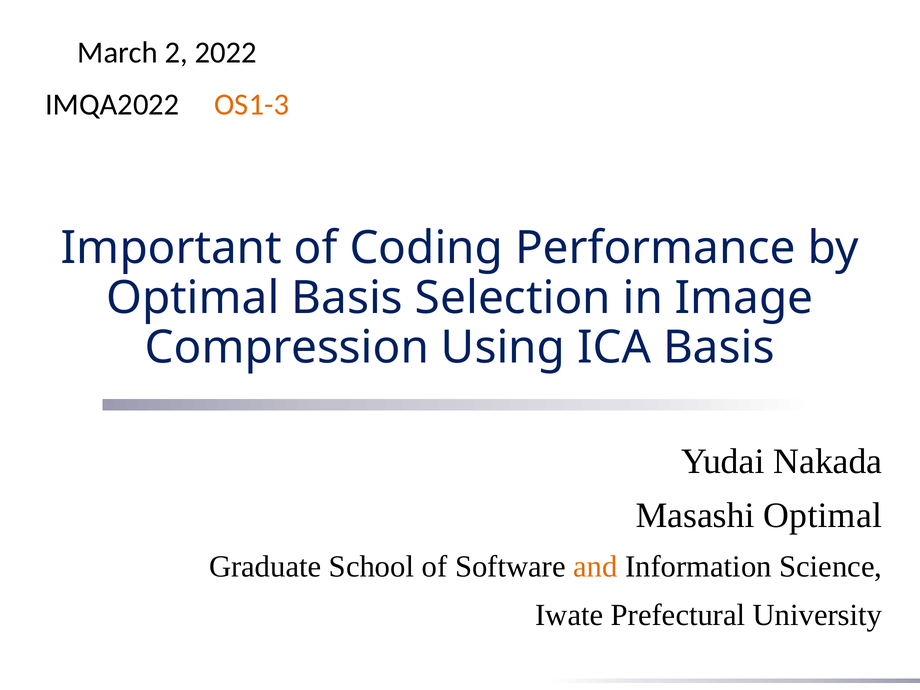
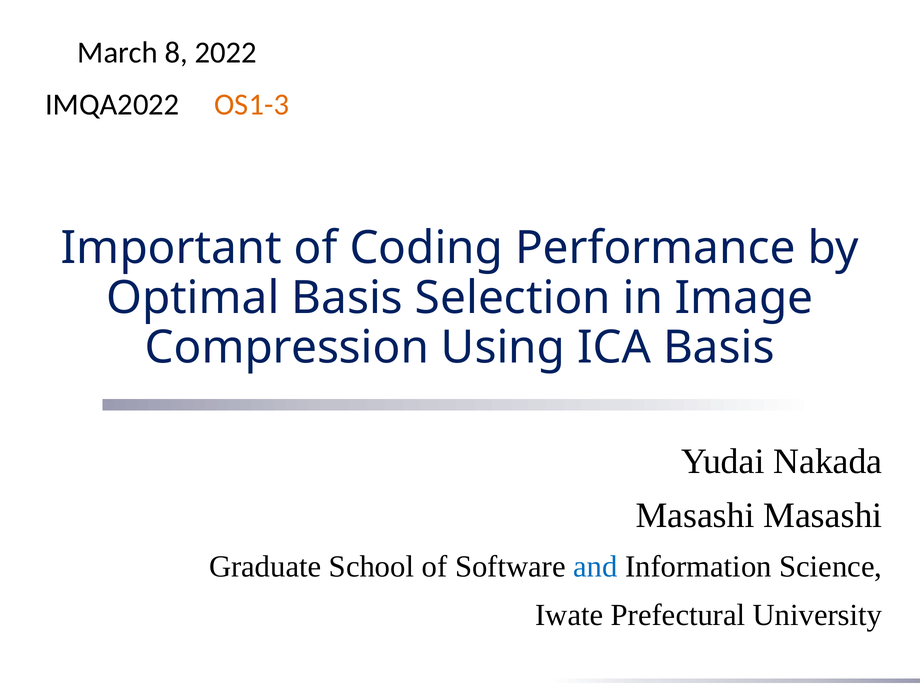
2: 2 -> 8
Masashi Optimal: Optimal -> Masashi
and colour: orange -> blue
